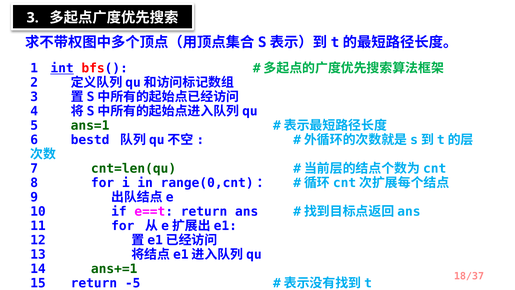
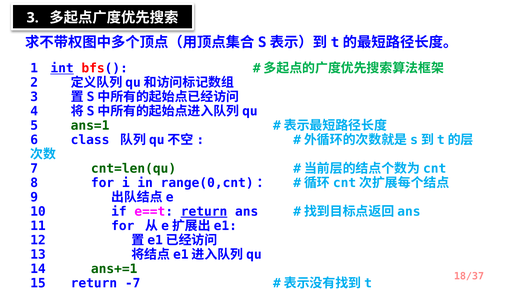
bestd: bestd -> class
return at (204, 211) underline: none -> present
-5: -5 -> -7
